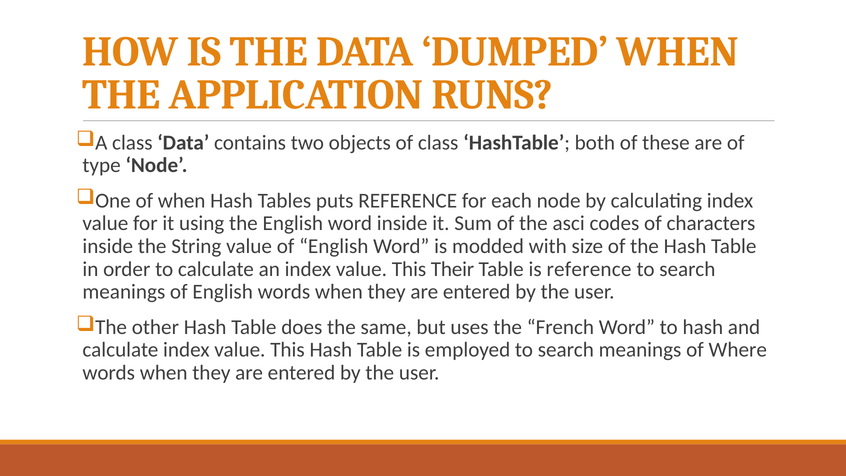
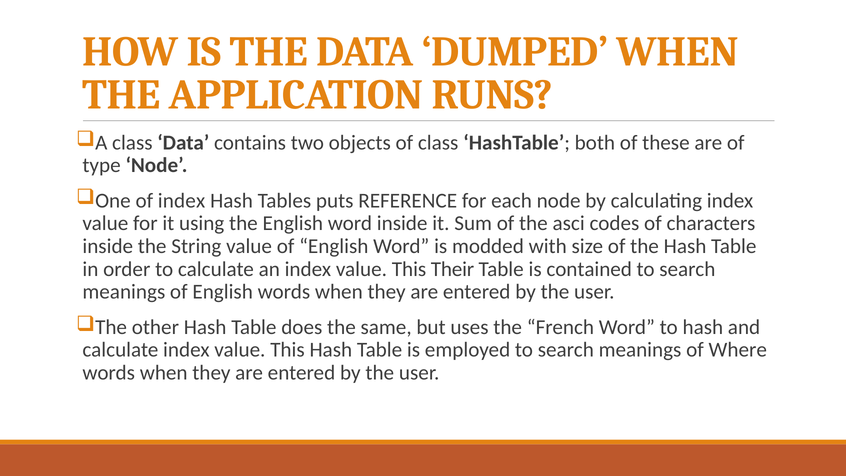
of when: when -> index
is reference: reference -> contained
